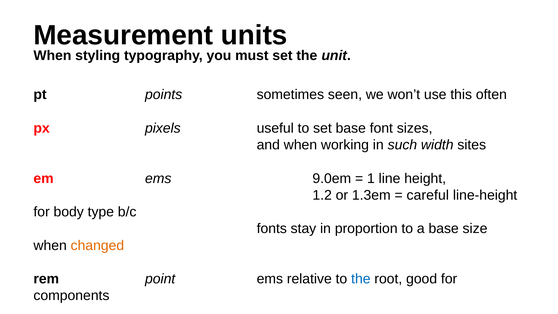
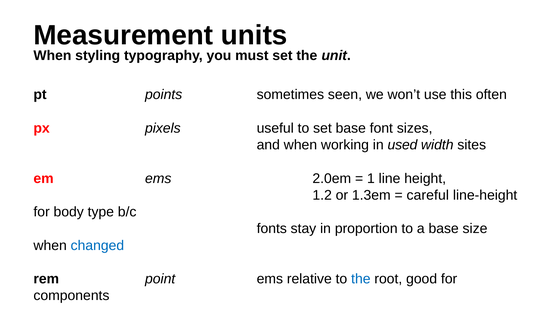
such: such -> used
9.0em: 9.0em -> 2.0em
changed colour: orange -> blue
